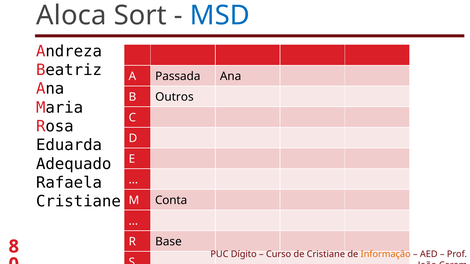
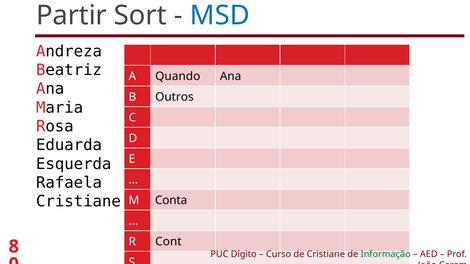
Aloca: Aloca -> Partir
Passada: Passada -> Quando
Adequado: Adequado -> Esquerda
Base: Base -> Cont
Informação colour: orange -> green
